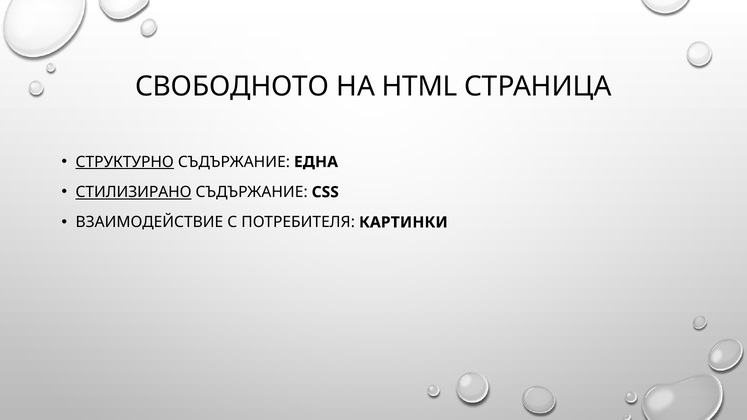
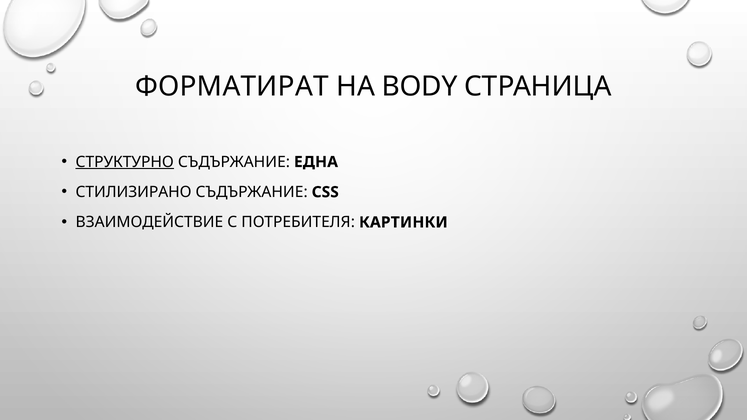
СВОБОДНОТО: СВОБОДНОТО -> ФОРМАТИРАТ
HTML: HTML -> BODY
СТИЛИЗИРАНО underline: present -> none
